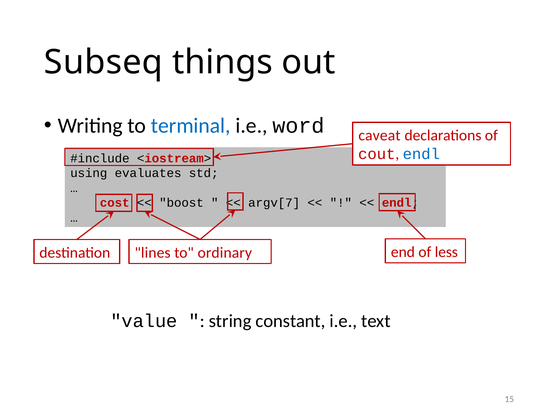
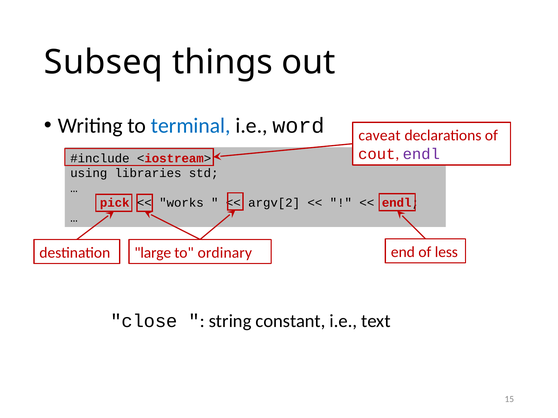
endl at (421, 154) colour: blue -> purple
evaluates: evaluates -> libraries
cost: cost -> pick
boost: boost -> works
argv[7: argv[7 -> argv[2
lines: lines -> large
value: value -> close
